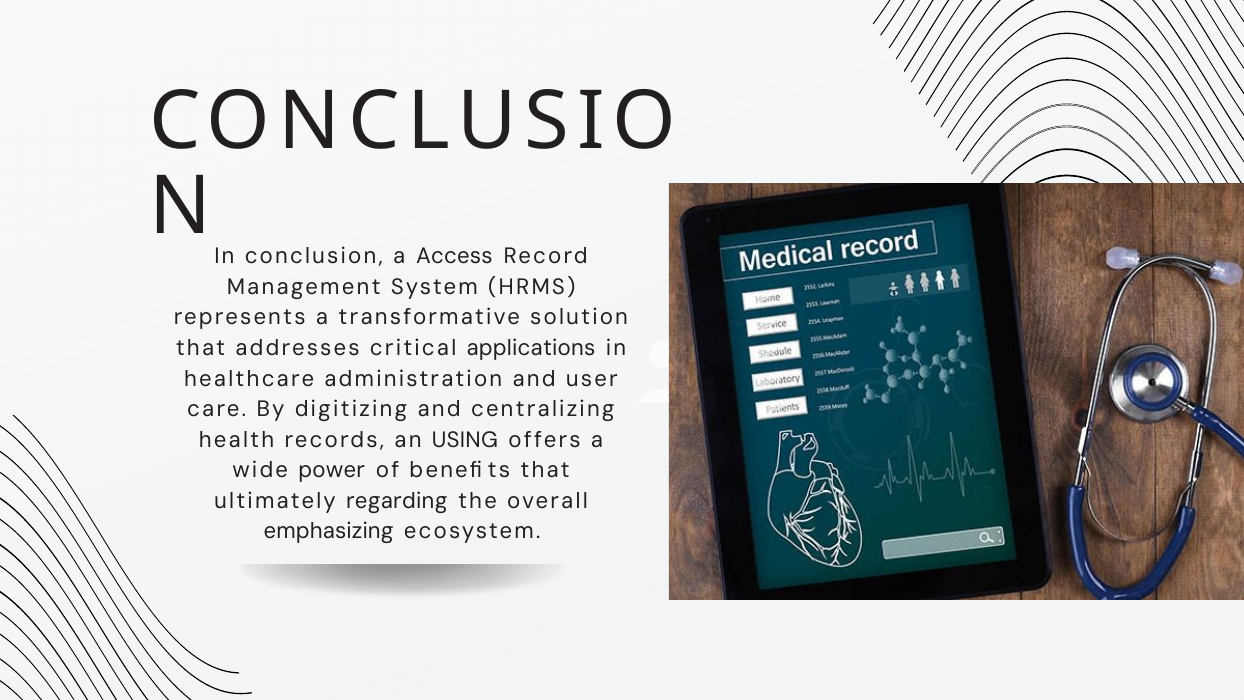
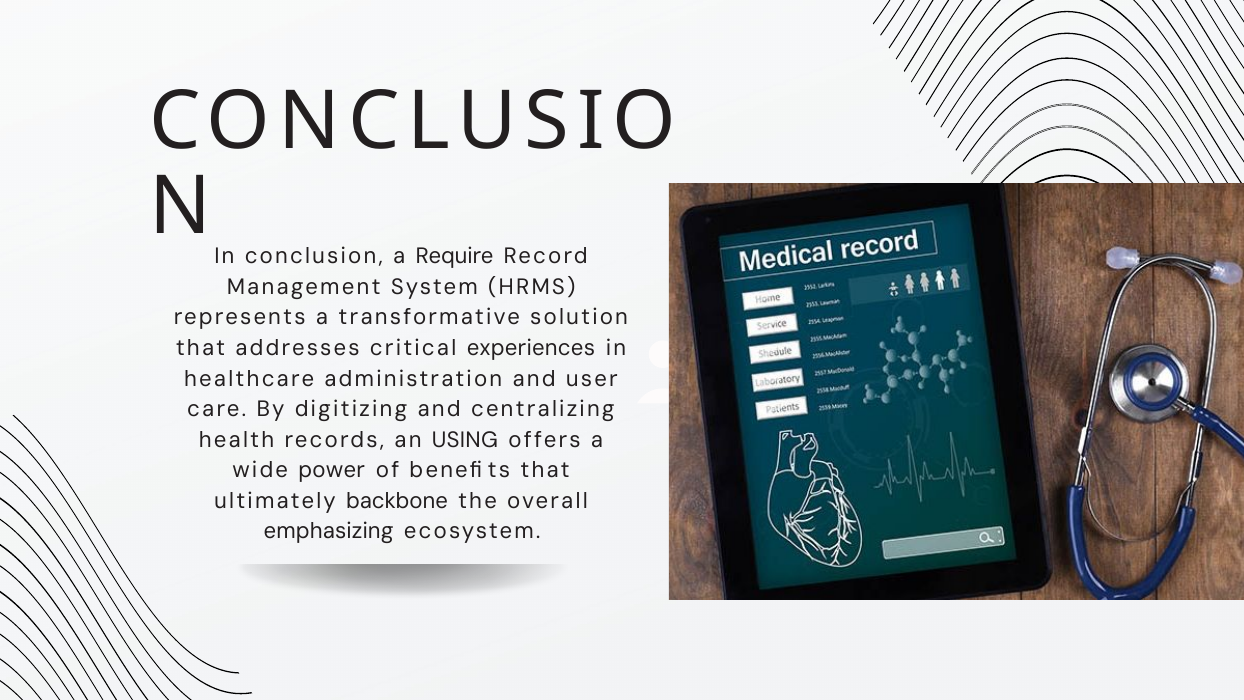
Access: Access -> Require
applications: applications -> experiences
regarding: regarding -> backbone
